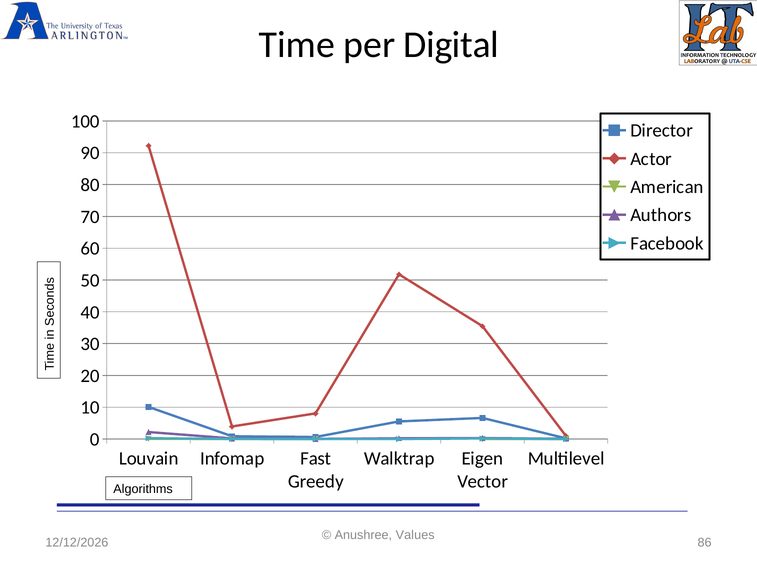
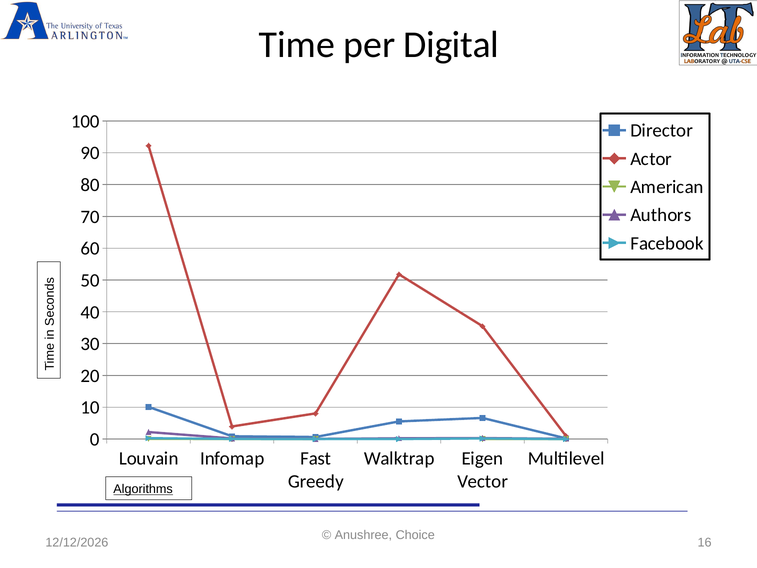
Algorithms underline: none -> present
Values: Values -> Choice
86: 86 -> 16
